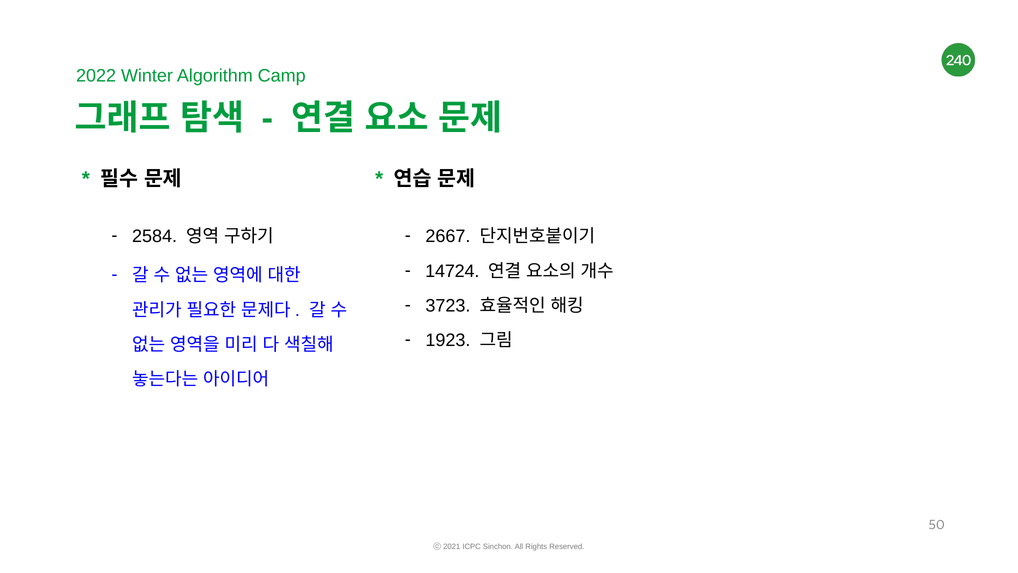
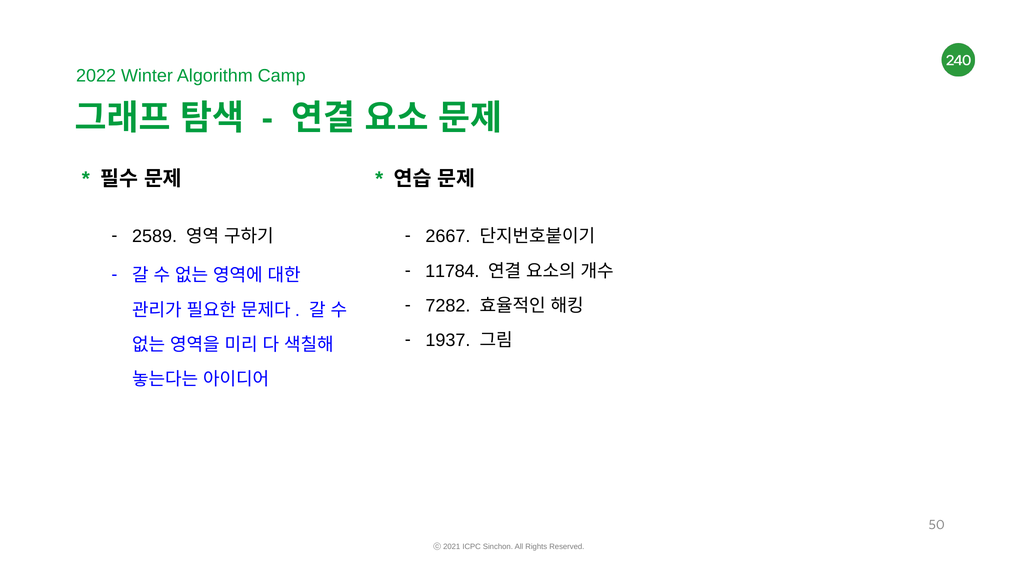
2584: 2584 -> 2589
14724: 14724 -> 11784
3723: 3723 -> 7282
1923: 1923 -> 1937
